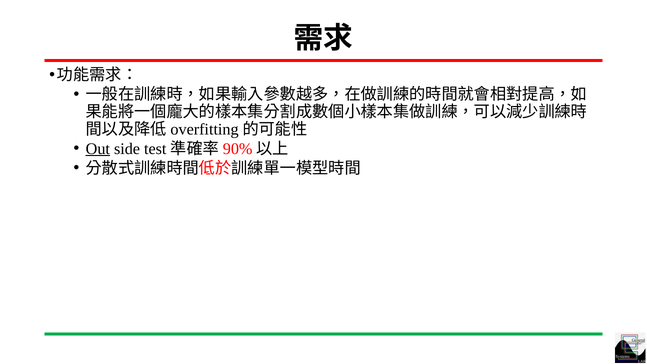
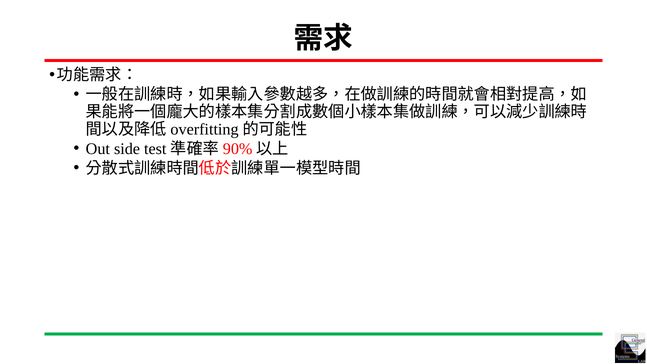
Out underline: present -> none
